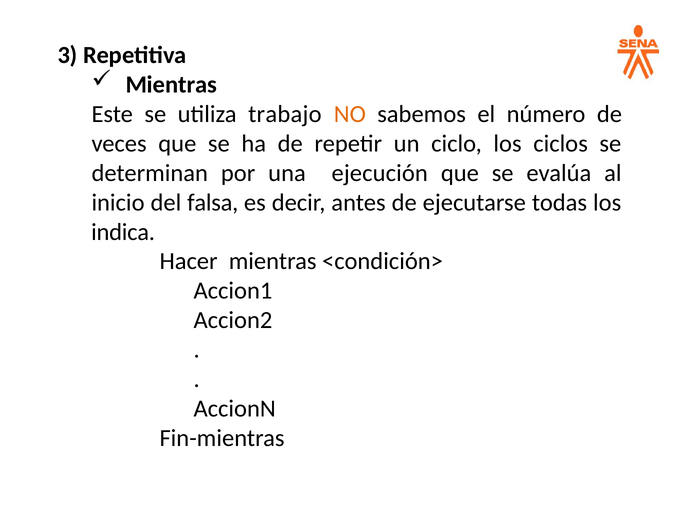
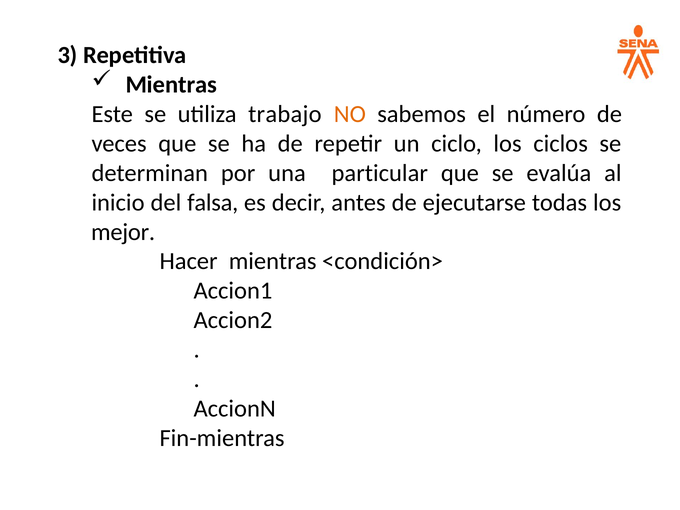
ejecución: ejecución -> particular
indica: indica -> mejor
